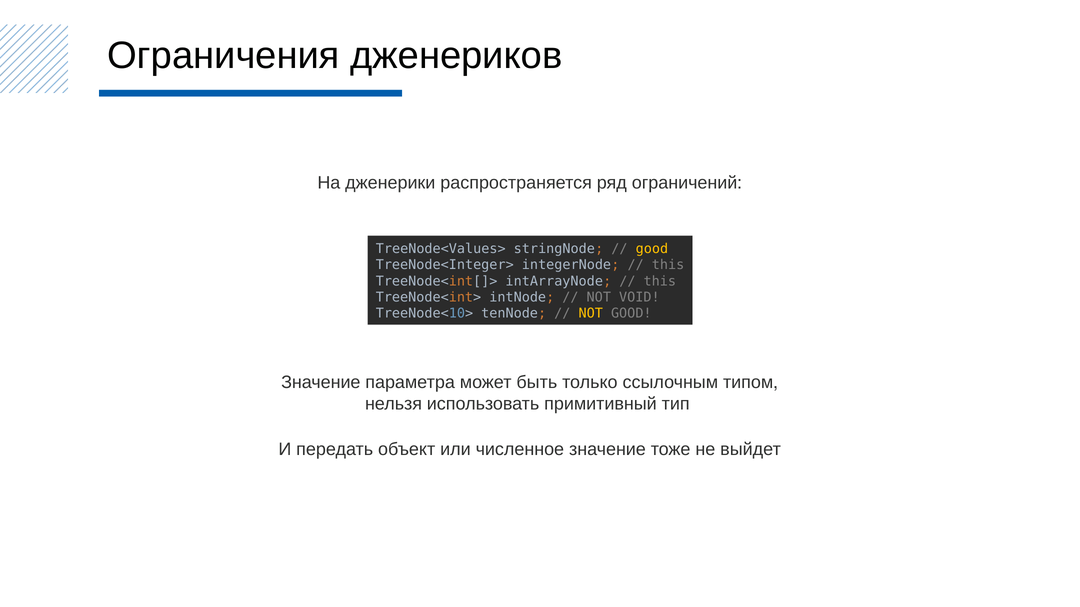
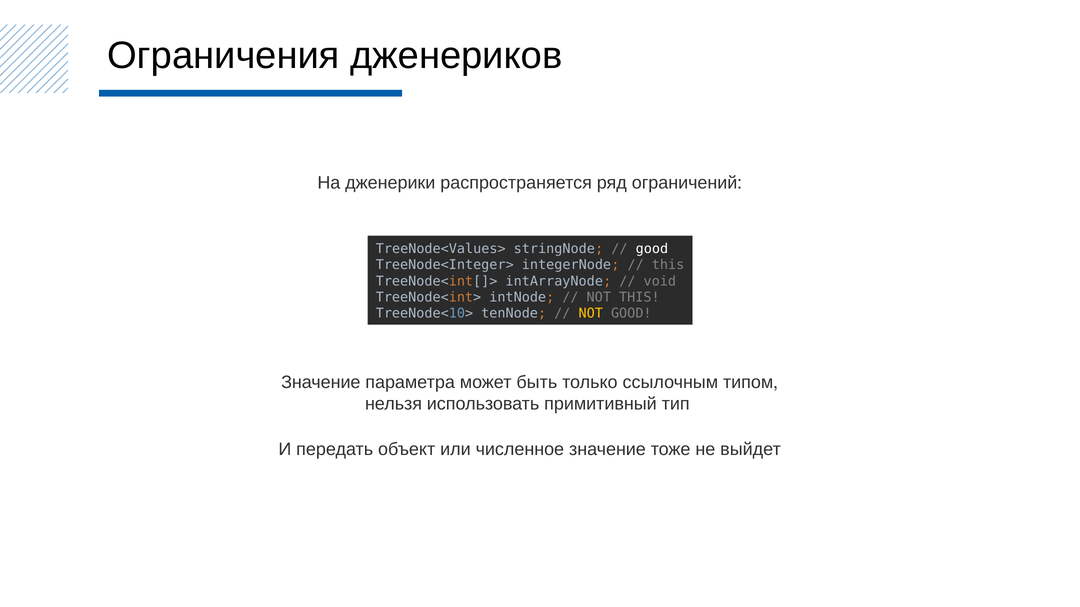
good at (652, 249) colour: yellow -> white
this at (660, 281): this -> void
NOT VOID: VOID -> THIS
